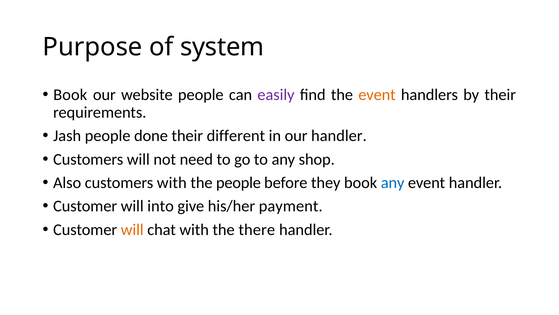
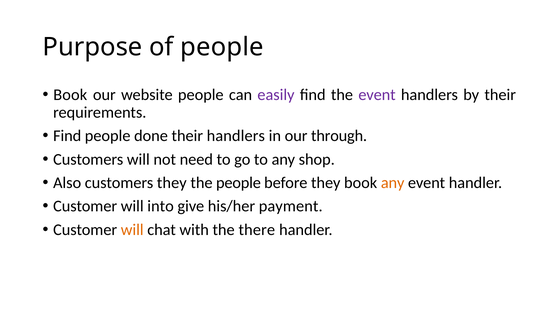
of system: system -> people
event at (377, 95) colour: orange -> purple
Jash at (67, 136): Jash -> Find
their different: different -> handlers
our handler: handler -> through
customers with: with -> they
any at (393, 182) colour: blue -> orange
